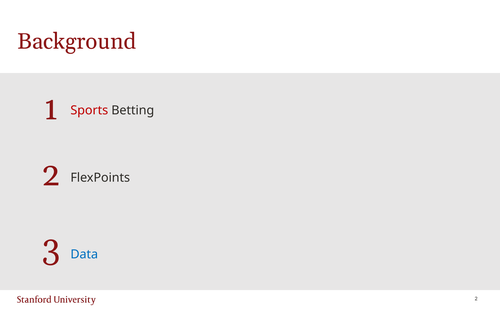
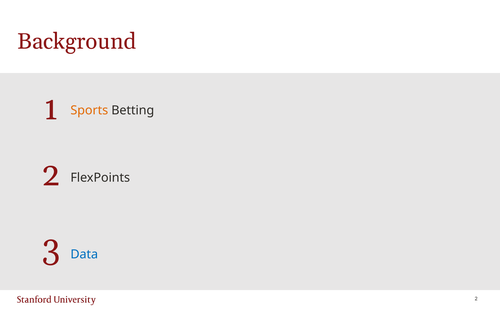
Sports colour: red -> orange
